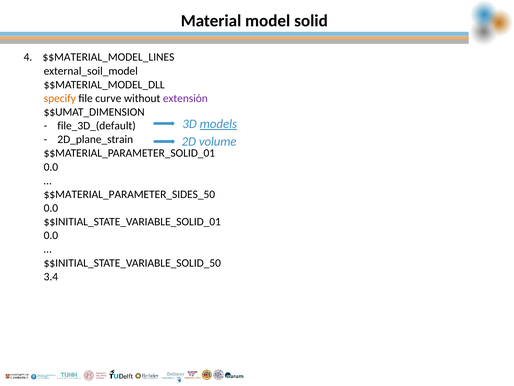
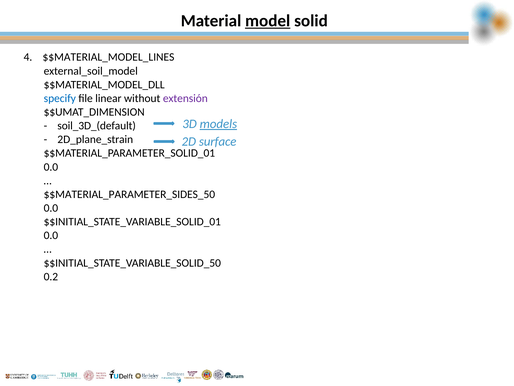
model underline: none -> present
specify colour: orange -> blue
curve: curve -> linear
file_3D_(default: file_3D_(default -> soil_3D_(default
volume: volume -> surface
3.4: 3.4 -> 0.2
